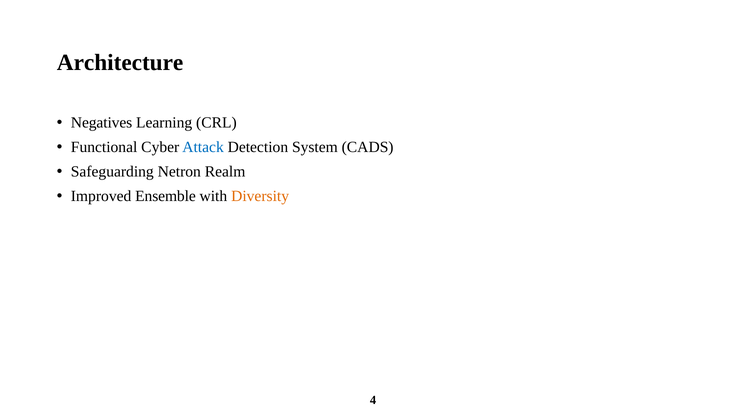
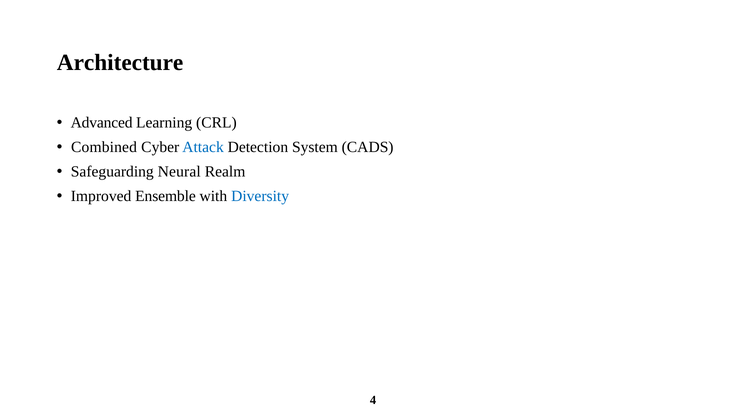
Negatives: Negatives -> Advanced
Functional: Functional -> Combined
Netron: Netron -> Neural
Diversity colour: orange -> blue
